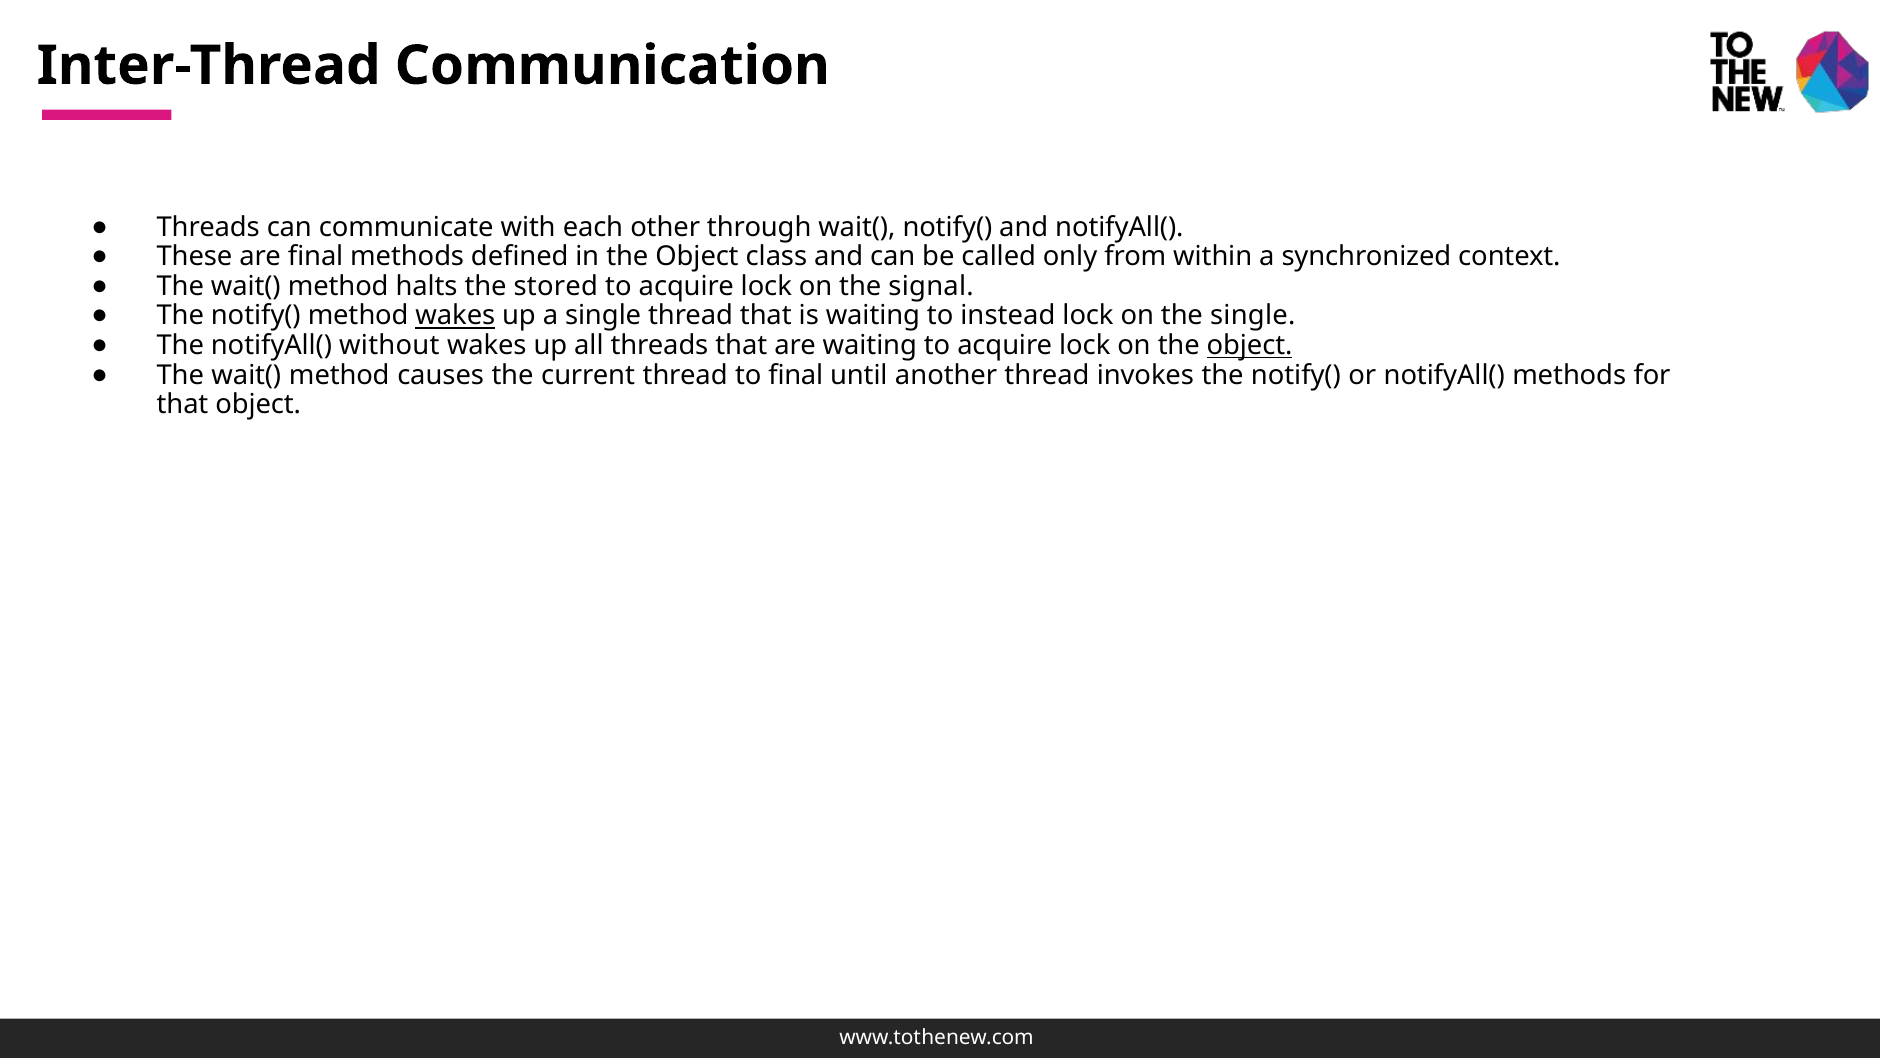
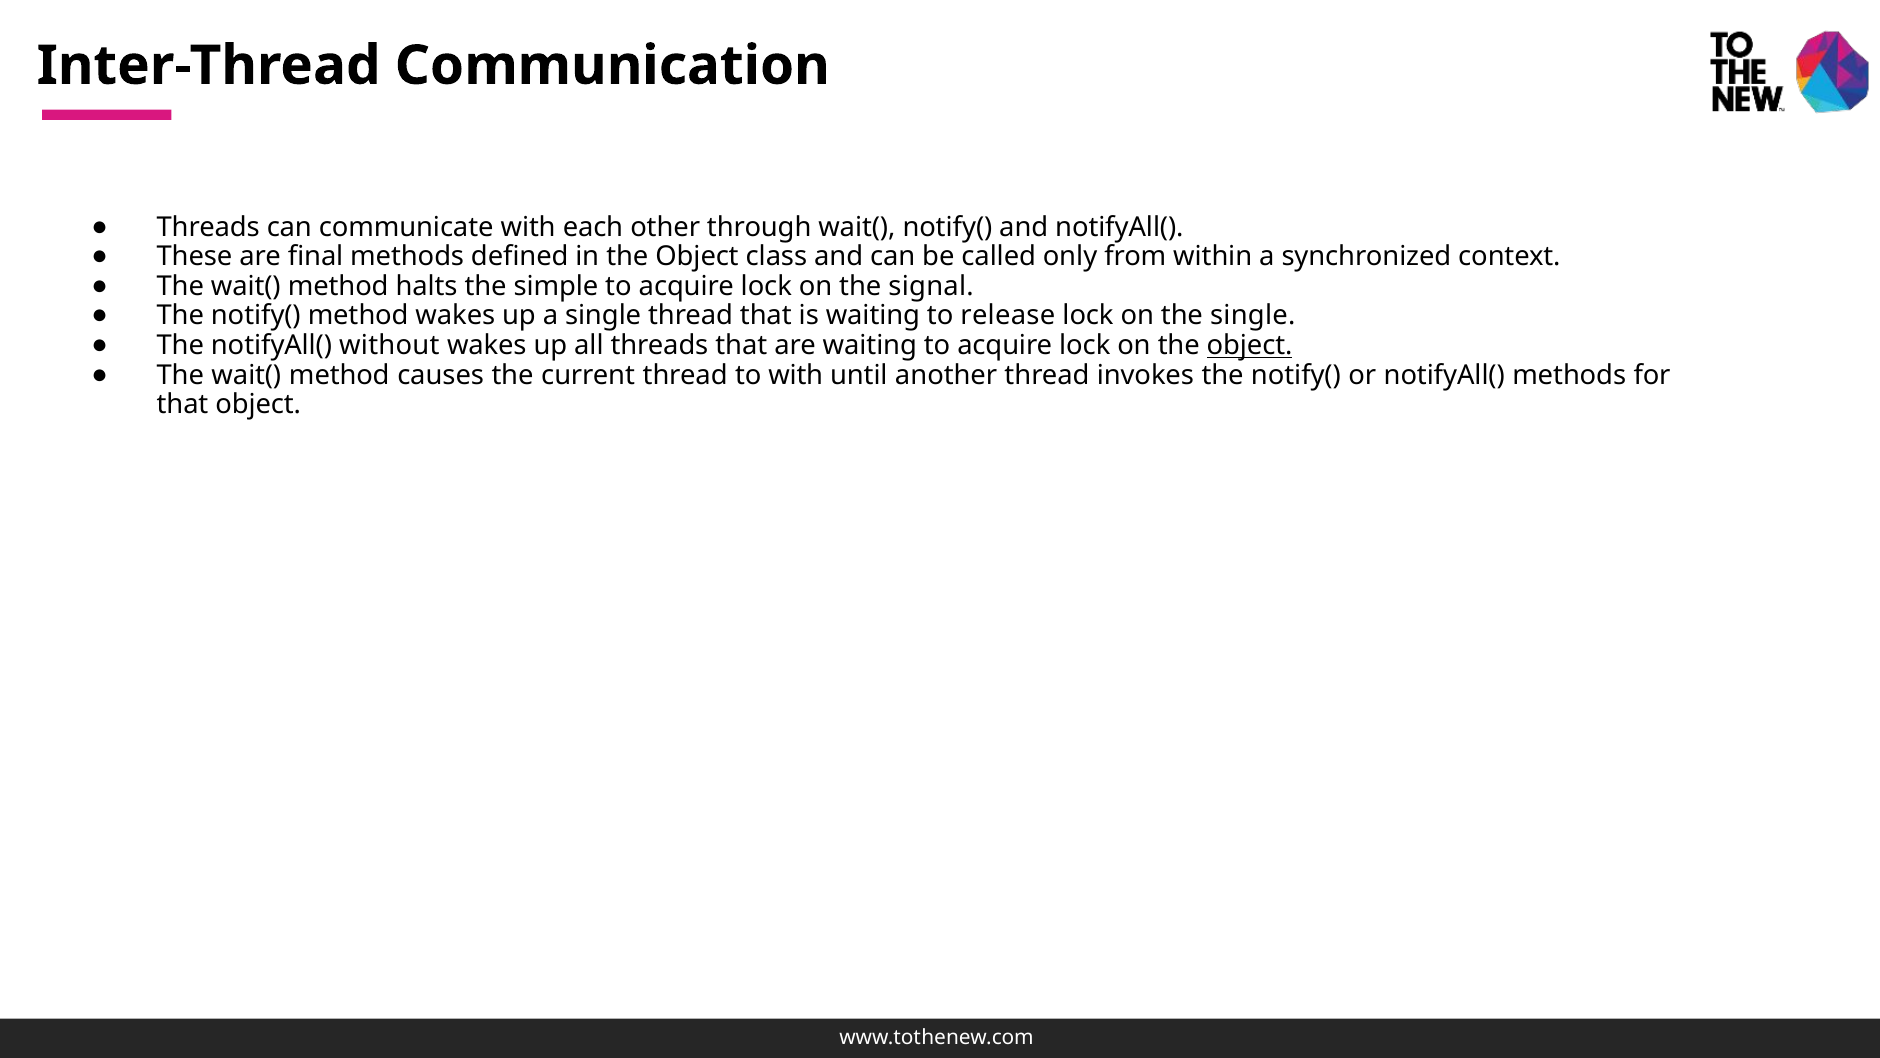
stored: stored -> simple
wakes at (455, 316) underline: present -> none
instead: instead -> release
to final: final -> with
